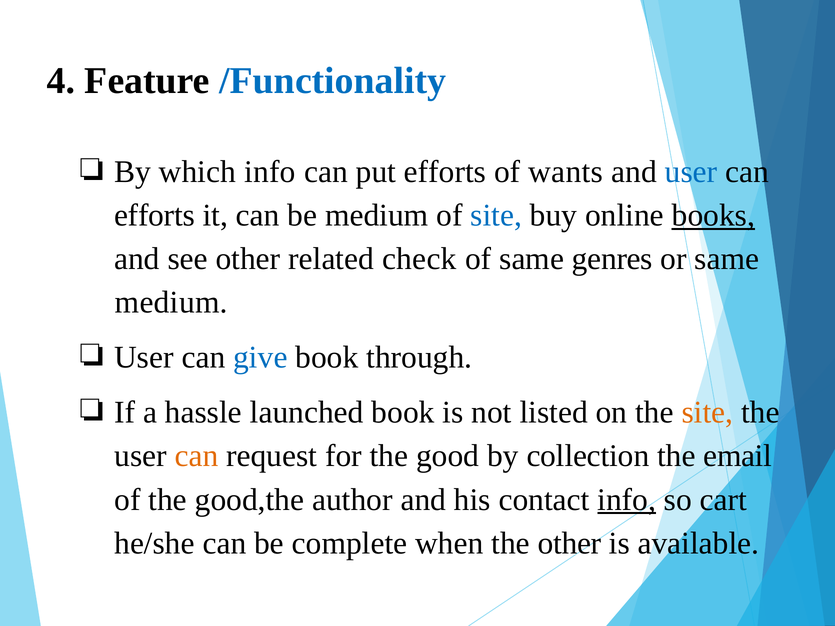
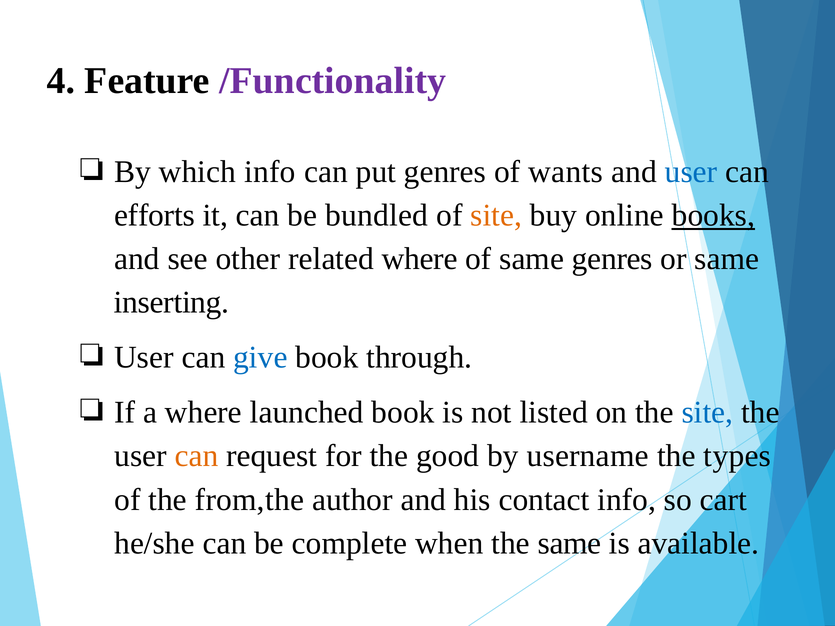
/Functionality colour: blue -> purple
put efforts: efforts -> genres
be medium: medium -> bundled
site at (496, 215) colour: blue -> orange
related check: check -> where
medium at (171, 302): medium -> inserting
a hassle: hassle -> where
site at (707, 413) colour: orange -> blue
collection: collection -> username
email: email -> types
good,the: good,the -> from,the
info at (627, 500) underline: present -> none
the other: other -> same
